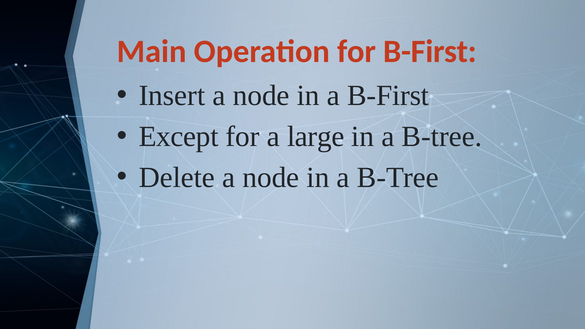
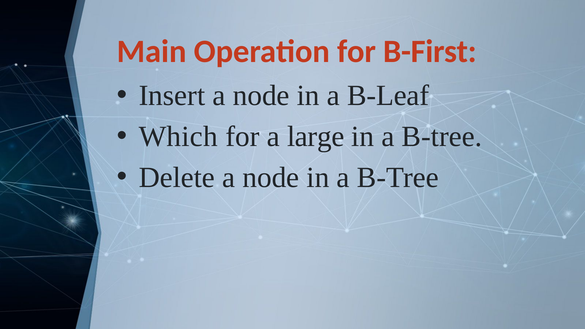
a B-First: B-First -> B-Leaf
Except: Except -> Which
